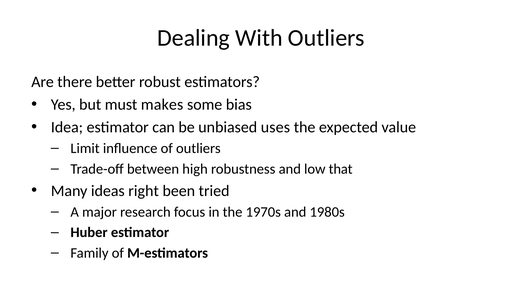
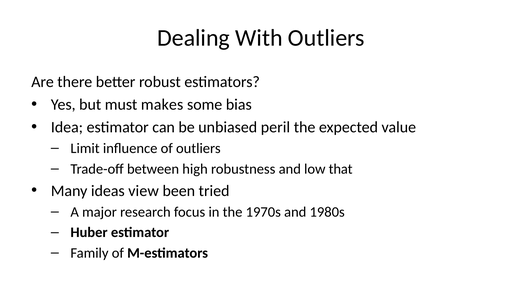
uses: uses -> peril
right: right -> view
